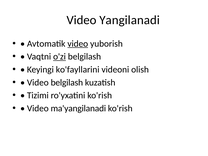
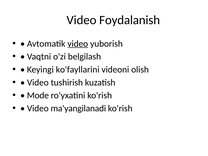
Yangilanadi: Yangilanadi -> Foydalanish
o'zi underline: present -> none
Video belgilash: belgilash -> tushirish
Tizimi: Tizimi -> Mode
